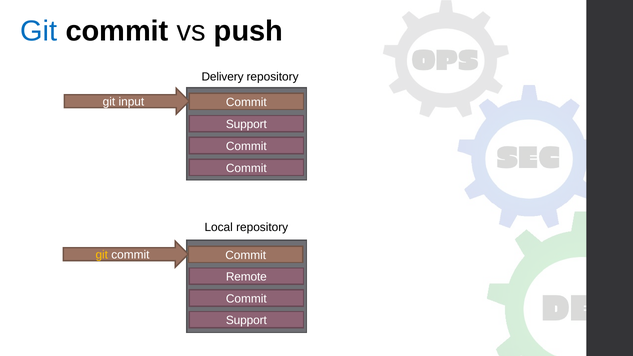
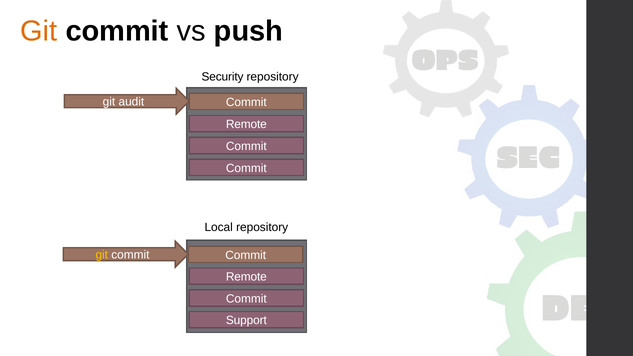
Git at (39, 31) colour: blue -> orange
Delivery: Delivery -> Security
input: input -> audit
Support at (246, 125): Support -> Remote
